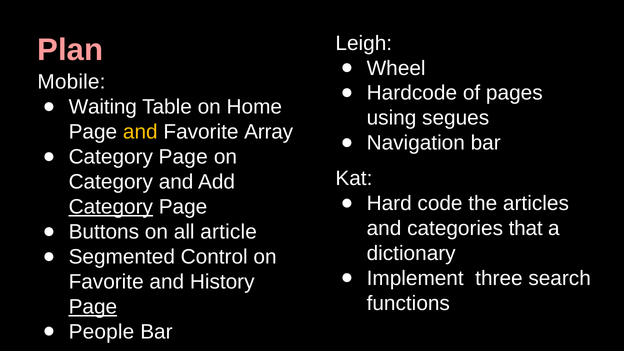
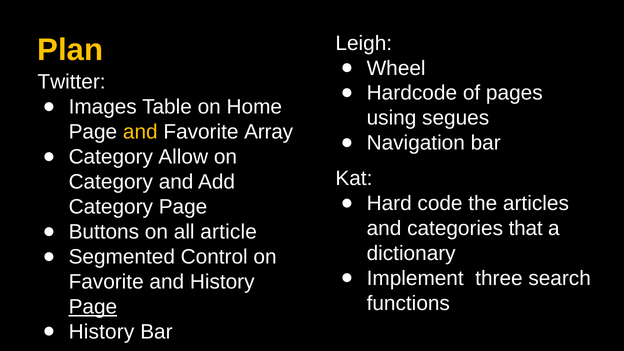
Plan colour: pink -> yellow
Mobile: Mobile -> Twitter
Waiting: Waiting -> Images
Page at (183, 157): Page -> Allow
Category at (111, 207) underline: present -> none
People at (101, 332): People -> History
